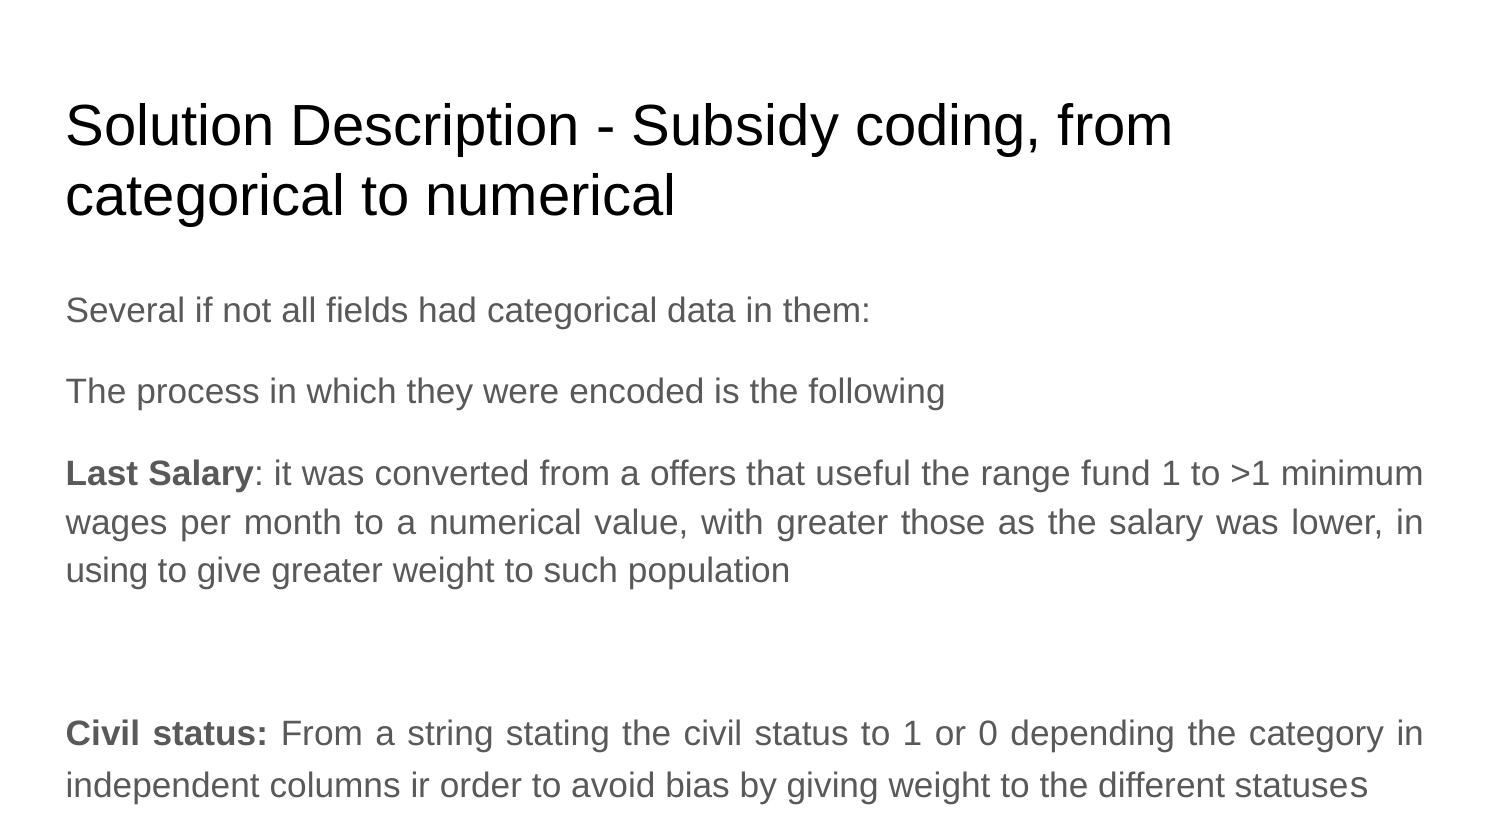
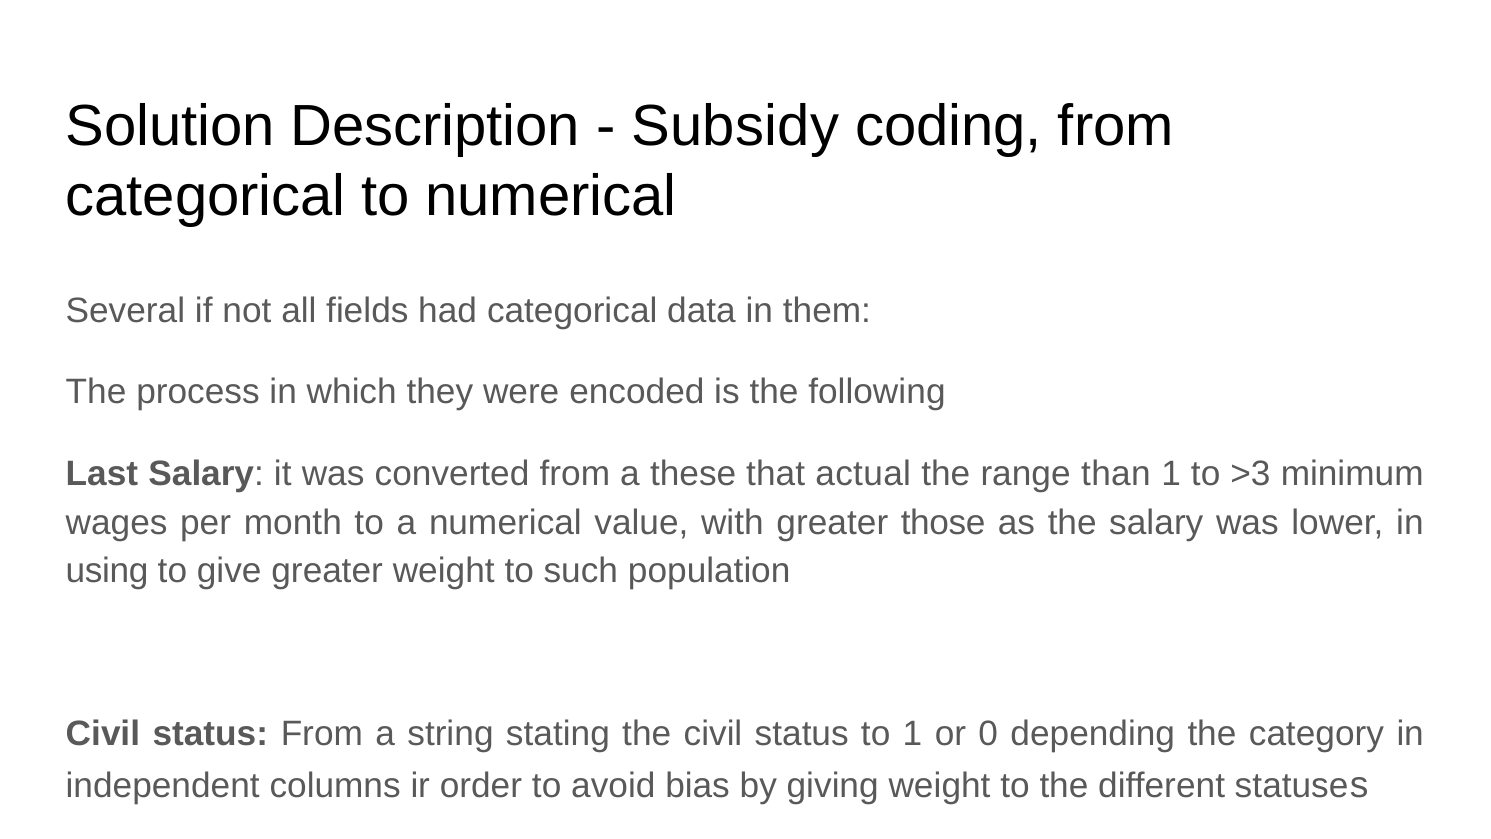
offers: offers -> these
useful: useful -> actual
fund: fund -> than
>1: >1 -> >3
